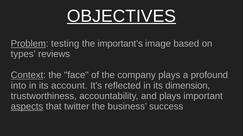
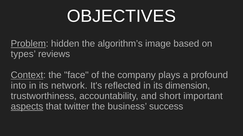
OBJECTIVES underline: present -> none
testing: testing -> hidden
important’s: important’s -> algorithm’s
account: account -> network
and plays: plays -> short
